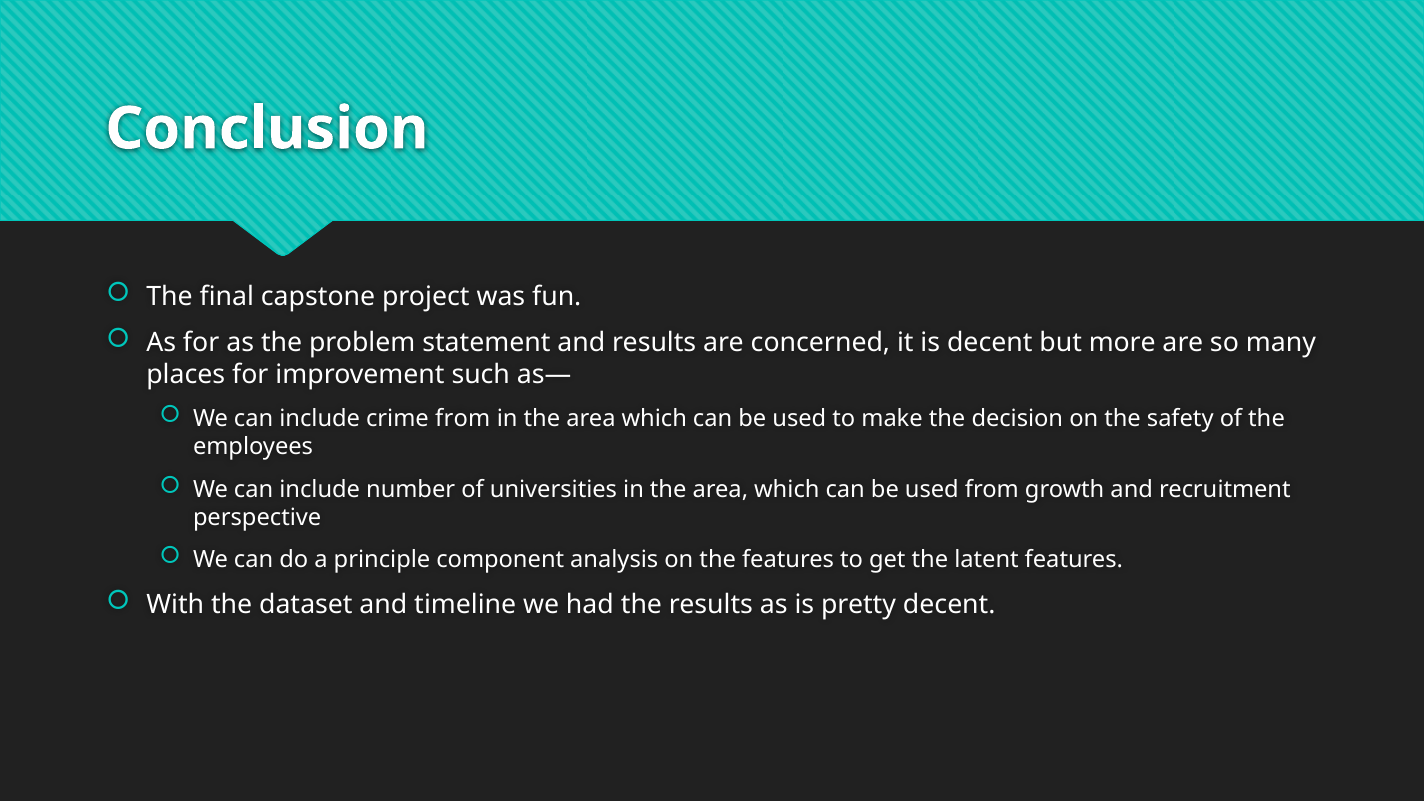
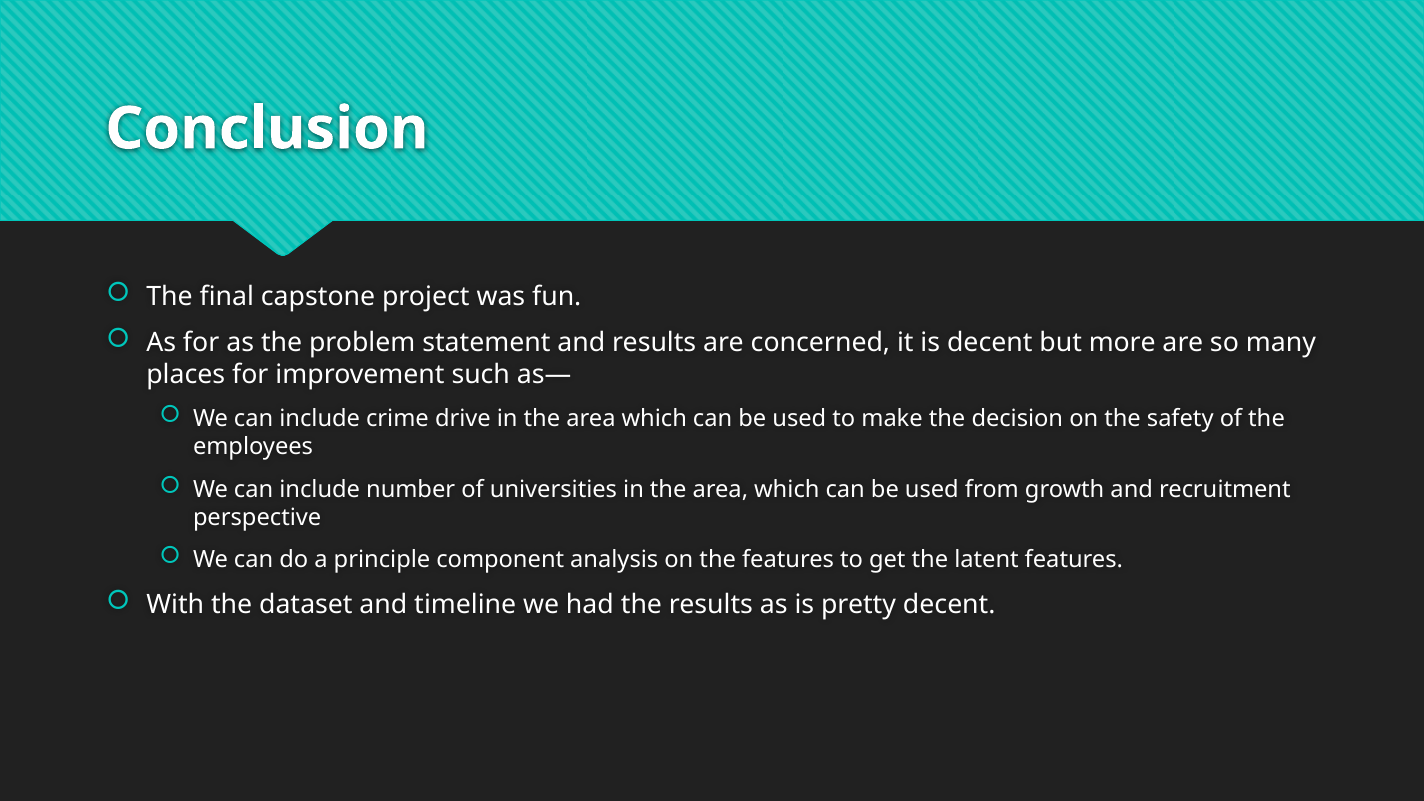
crime from: from -> drive
